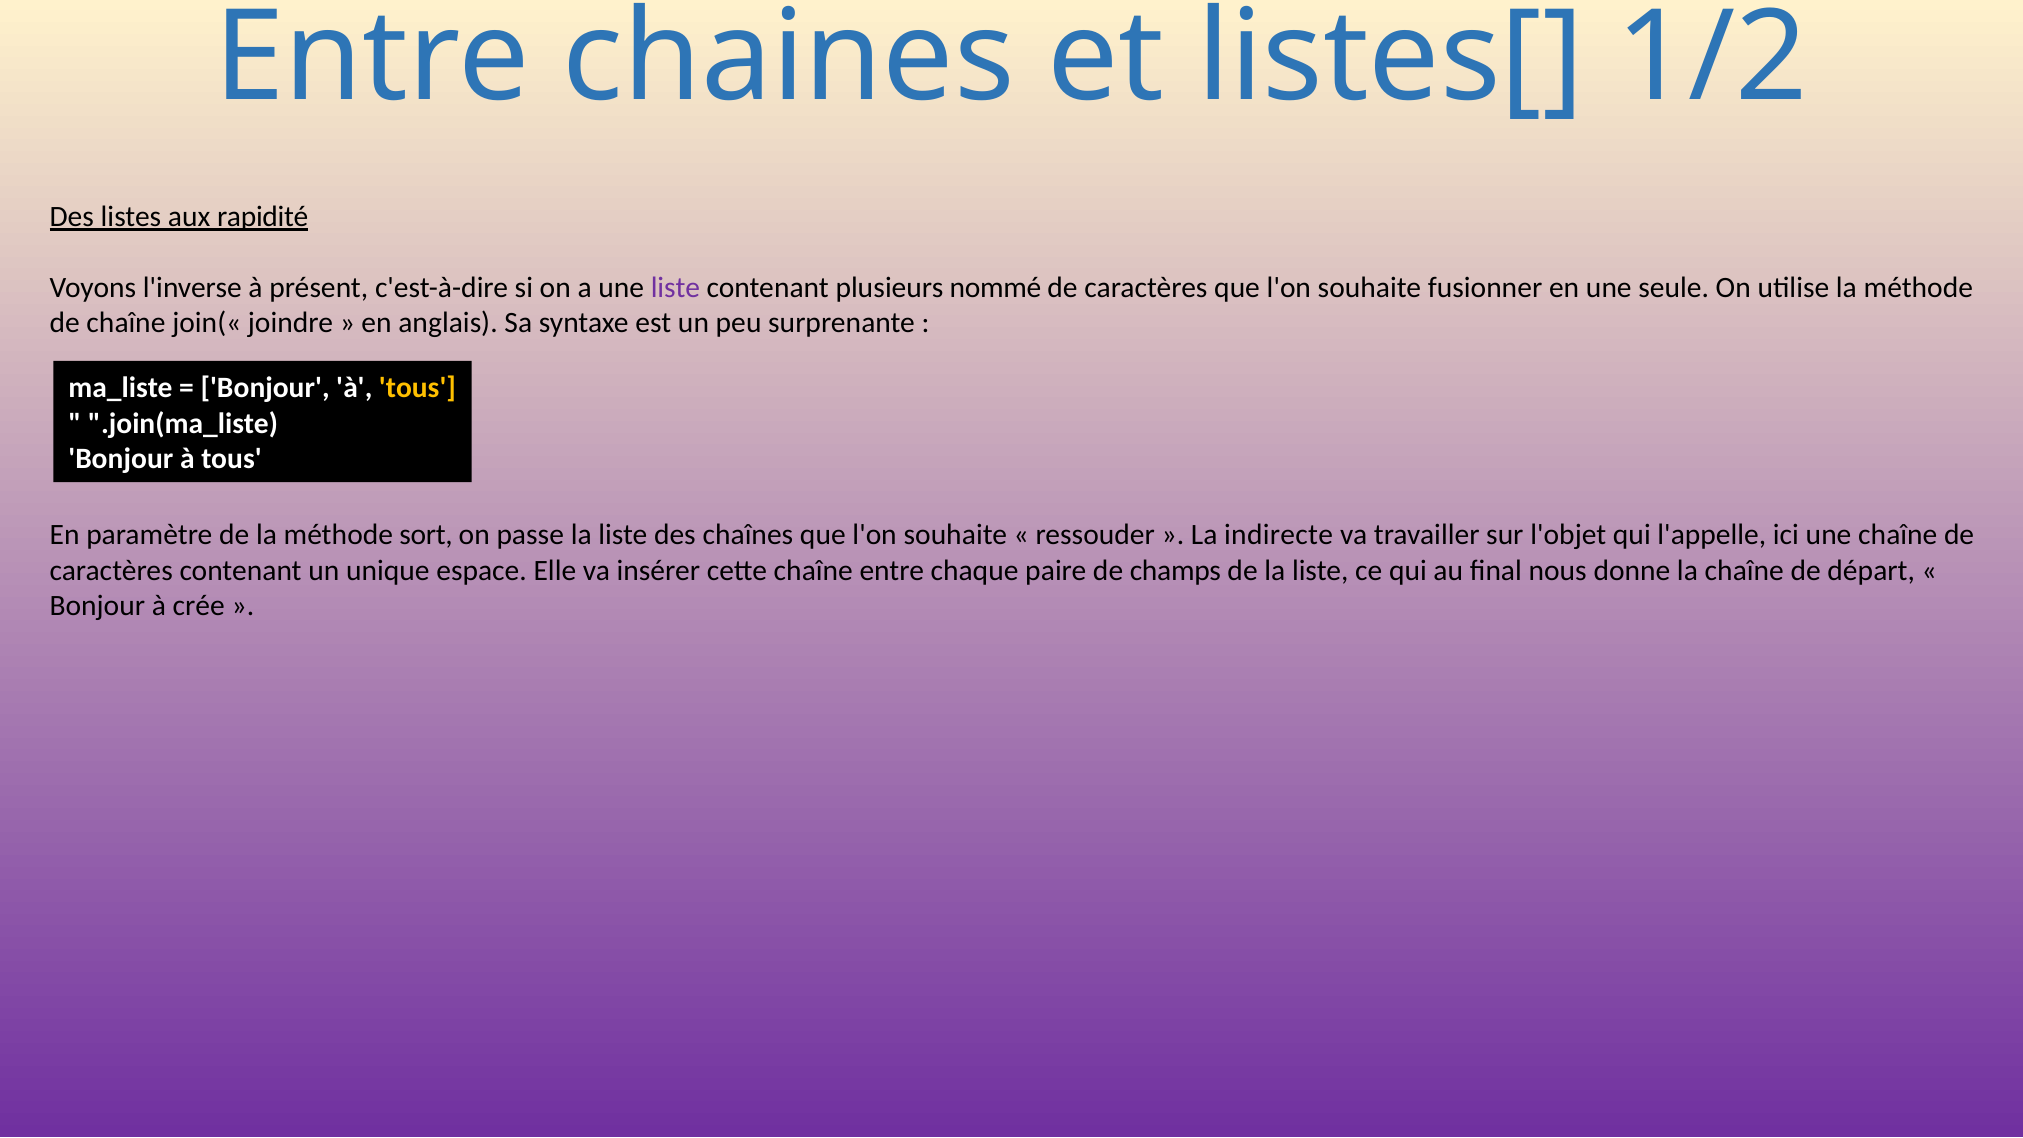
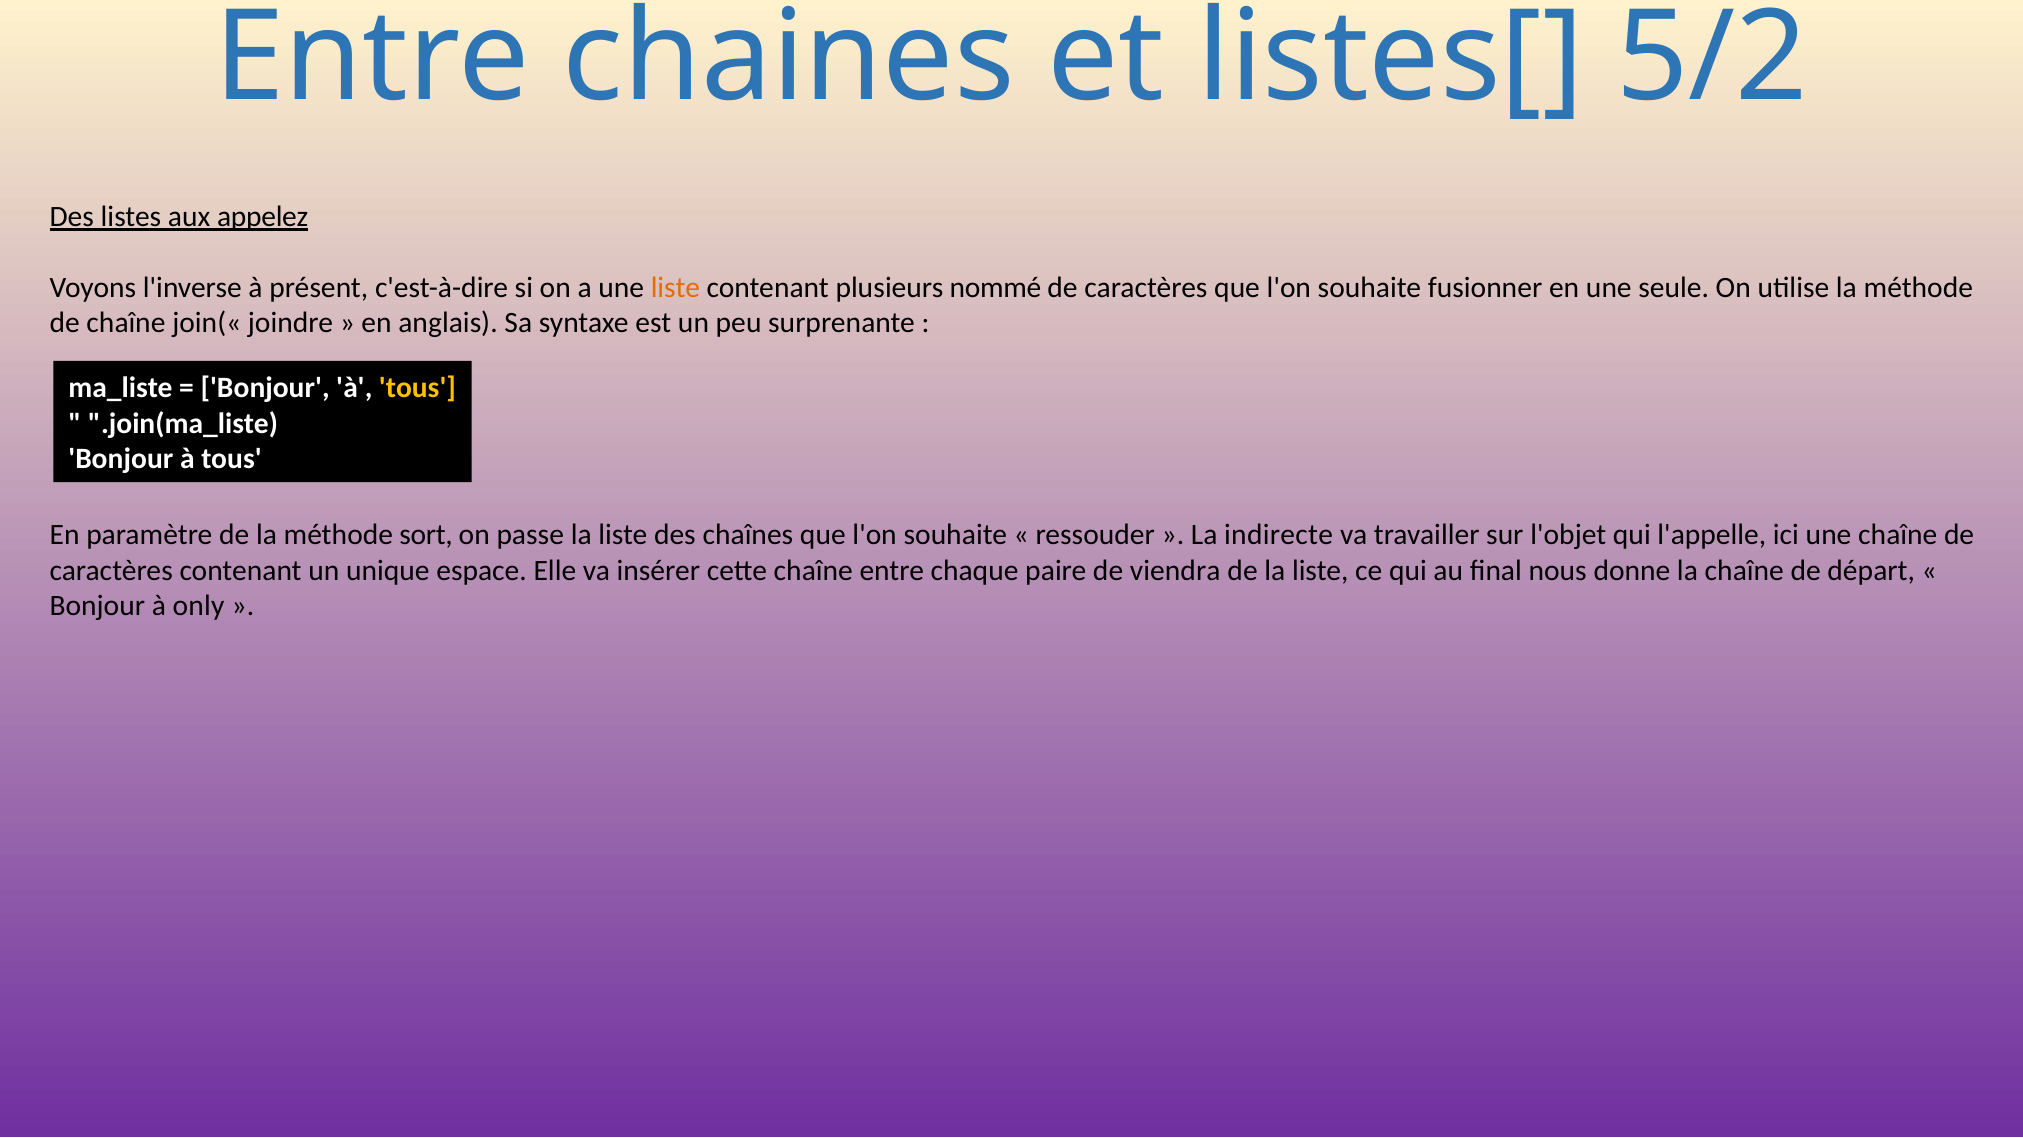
1/2: 1/2 -> 5/2
rapidité: rapidité -> appelez
liste at (675, 287) colour: purple -> orange
champs: champs -> viendra
crée: crée -> only
